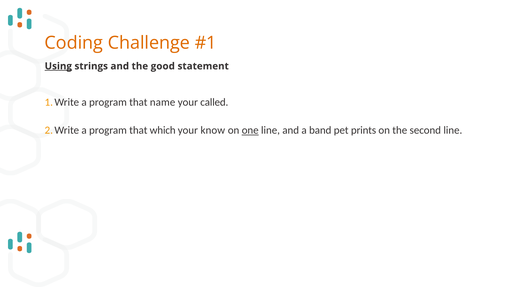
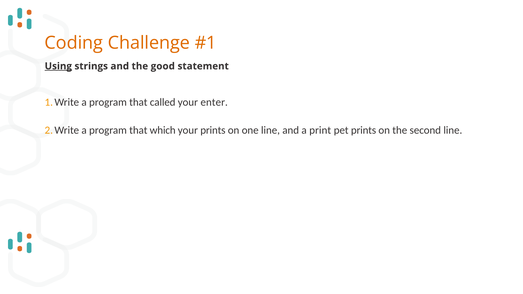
name: name -> called
called: called -> enter
your know: know -> prints
one underline: present -> none
band: band -> print
